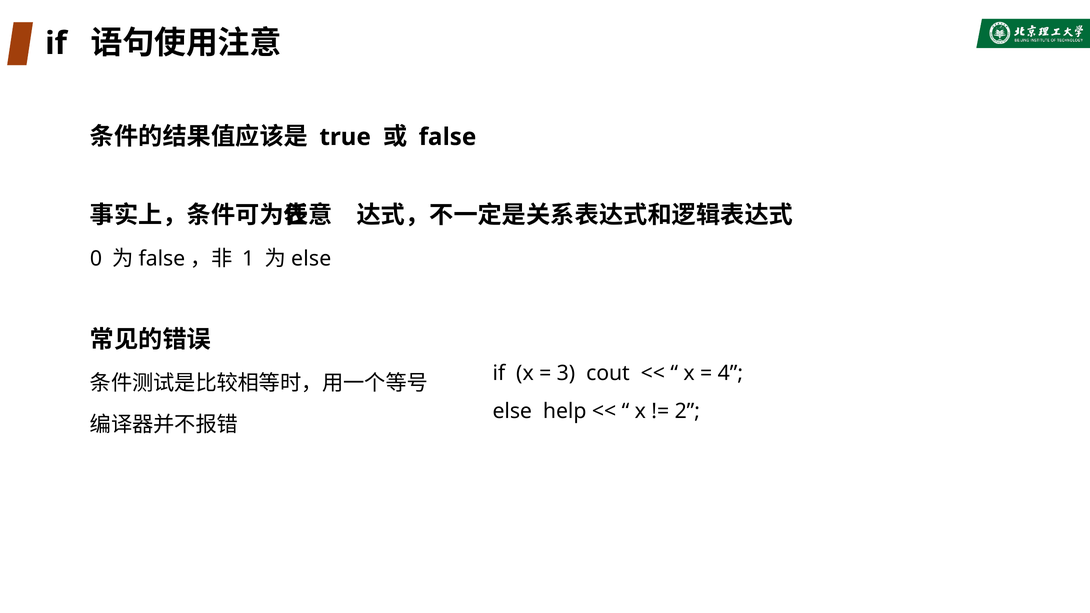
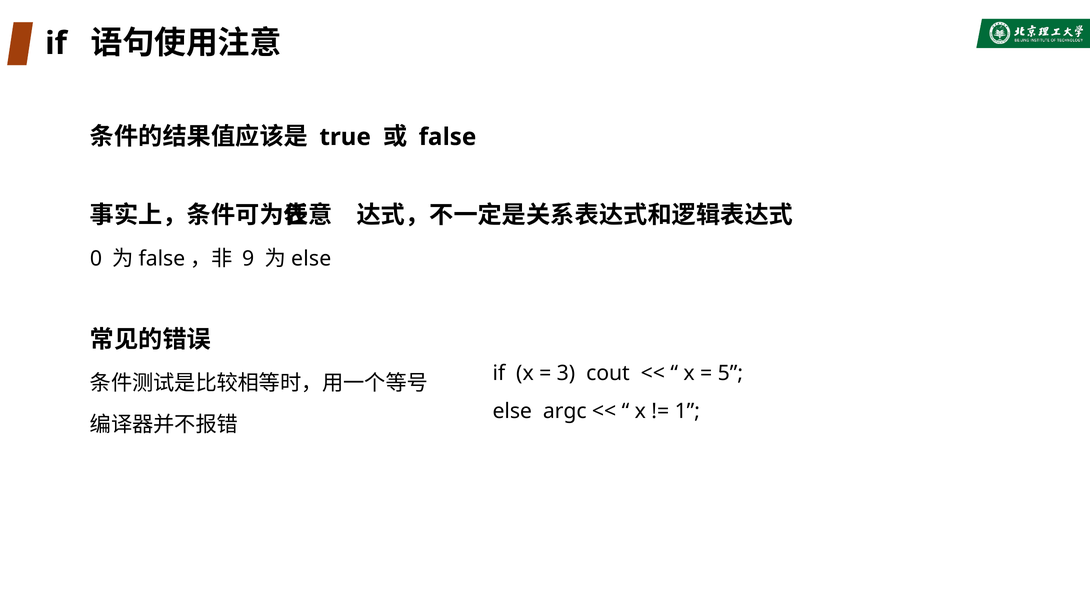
1: 1 -> 9
4: 4 -> 5
help: help -> argc
2: 2 -> 1
